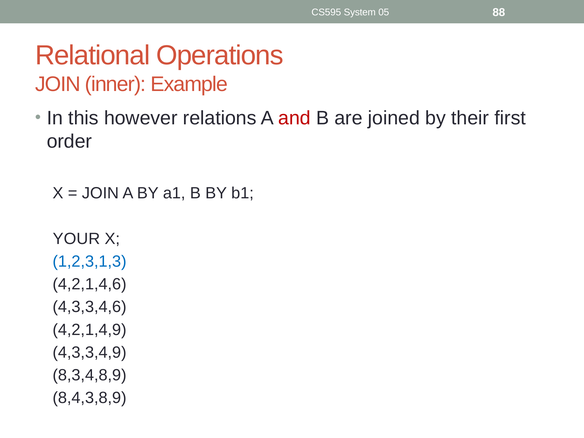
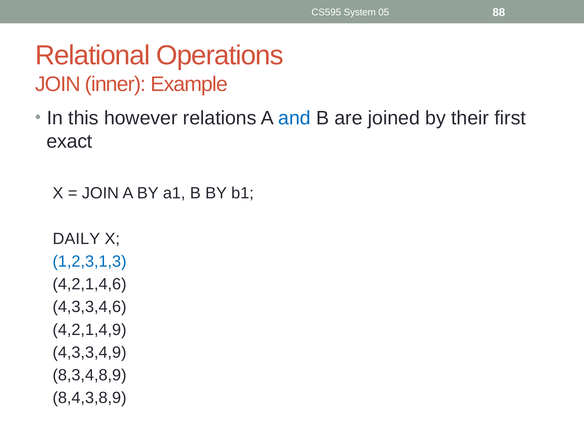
and colour: red -> blue
order: order -> exact
YOUR: YOUR -> DAILY
